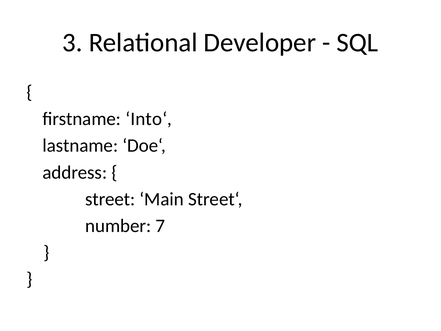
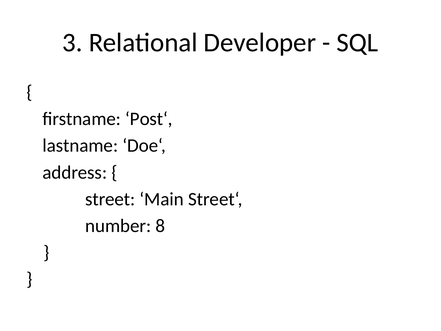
Into‘: Into‘ -> Post‘
7: 7 -> 8
